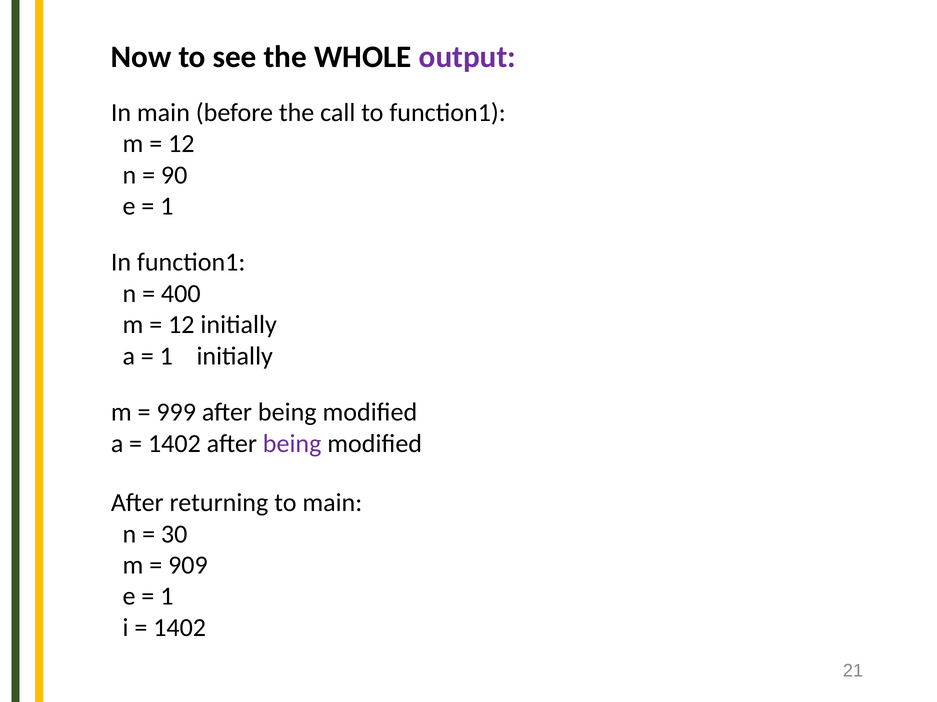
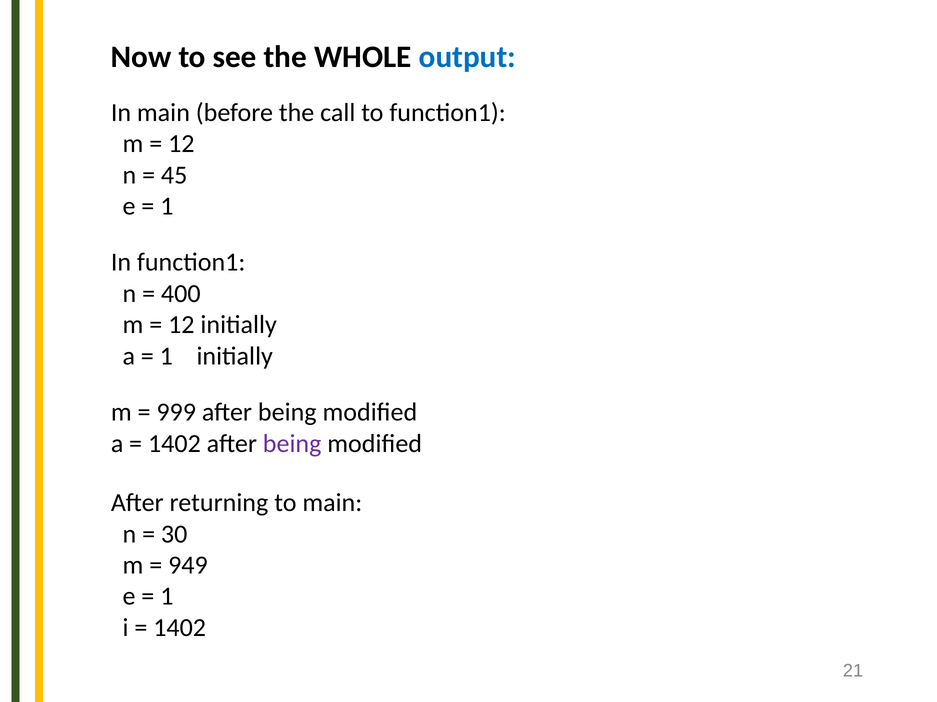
output colour: purple -> blue
90: 90 -> 45
909: 909 -> 949
